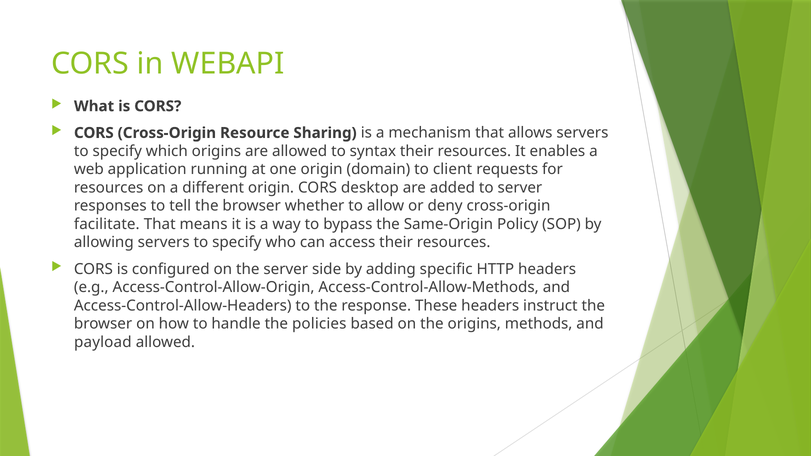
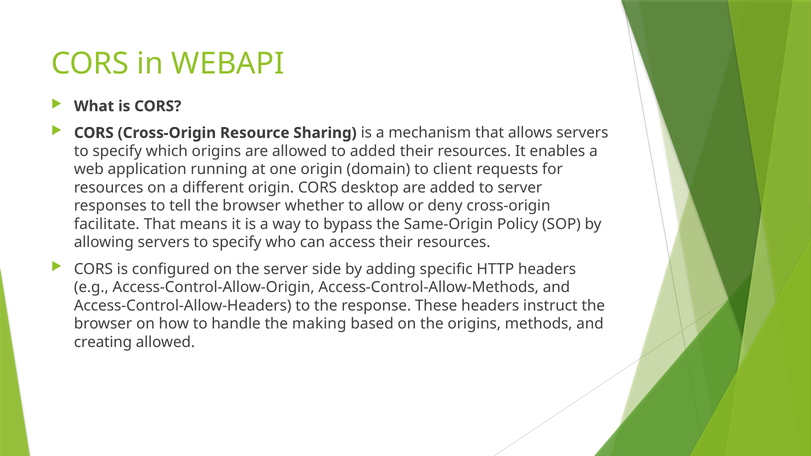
to syntax: syntax -> added
policies: policies -> making
payload: payload -> creating
